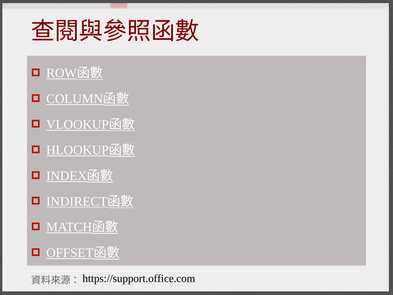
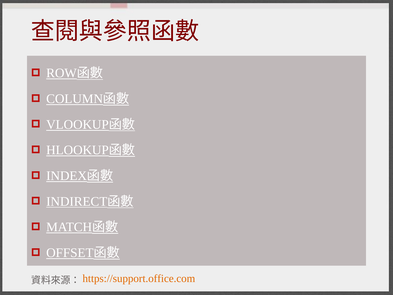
https://support.office.com colour: black -> orange
